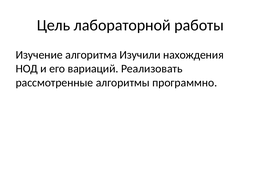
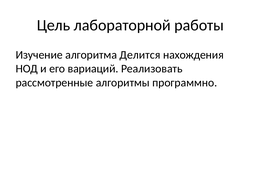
Изучили: Изучили -> Делится
